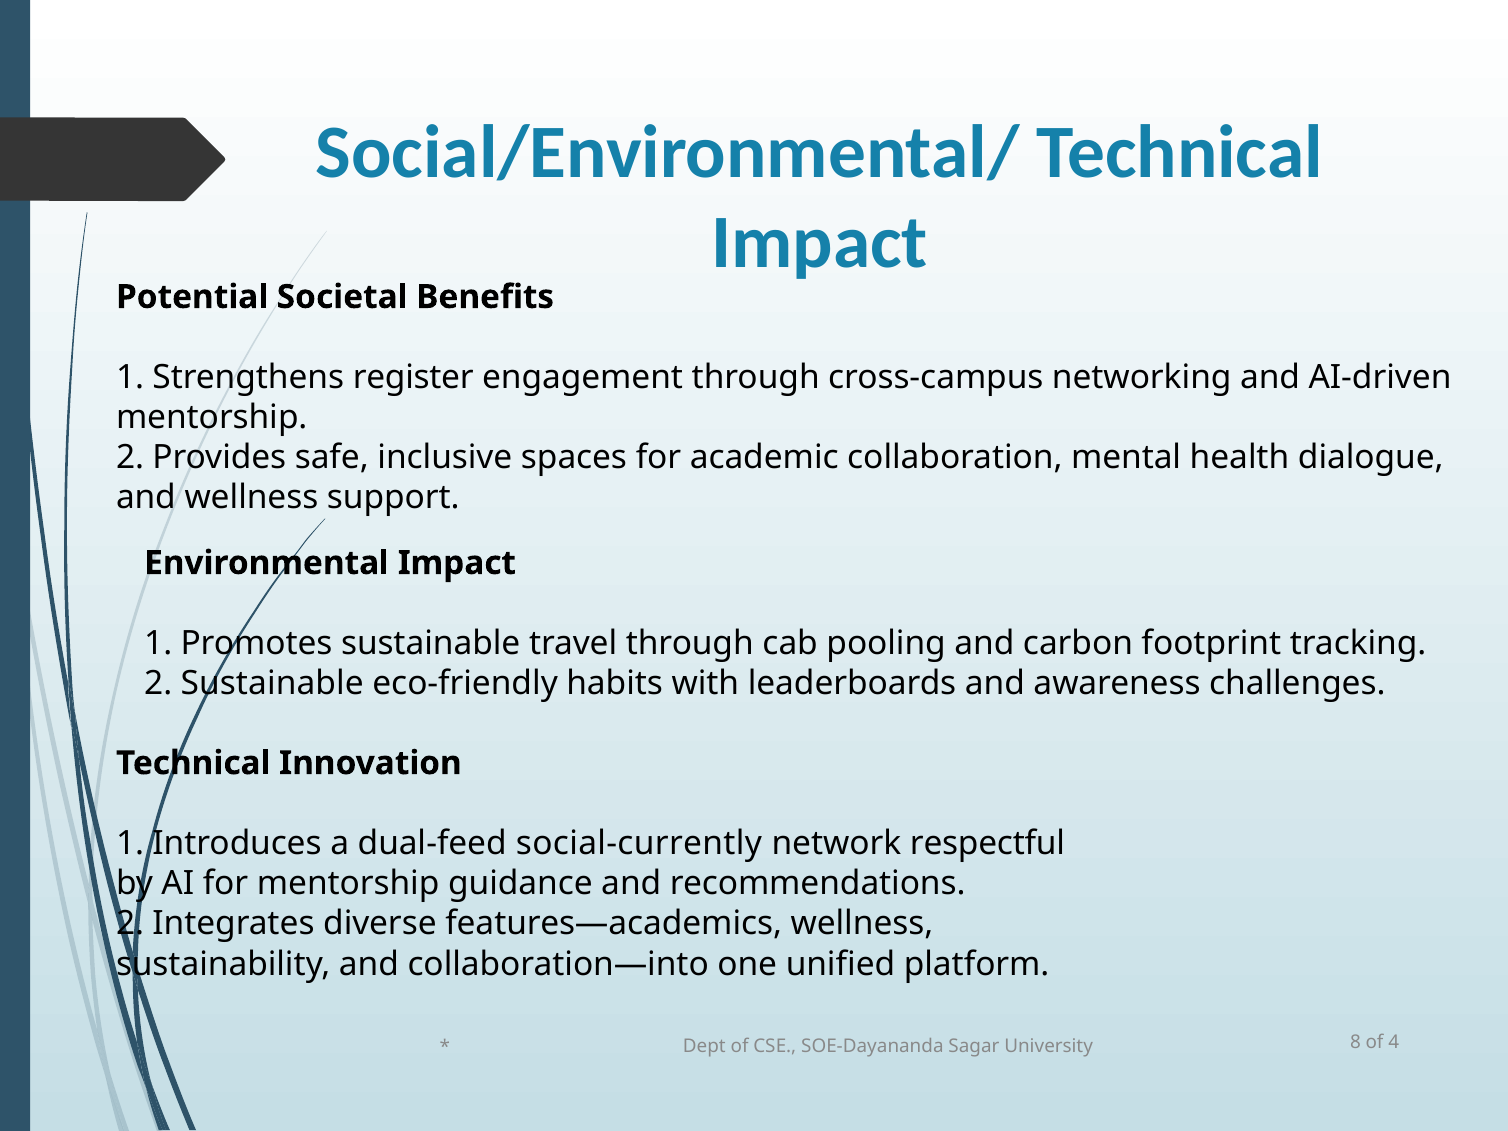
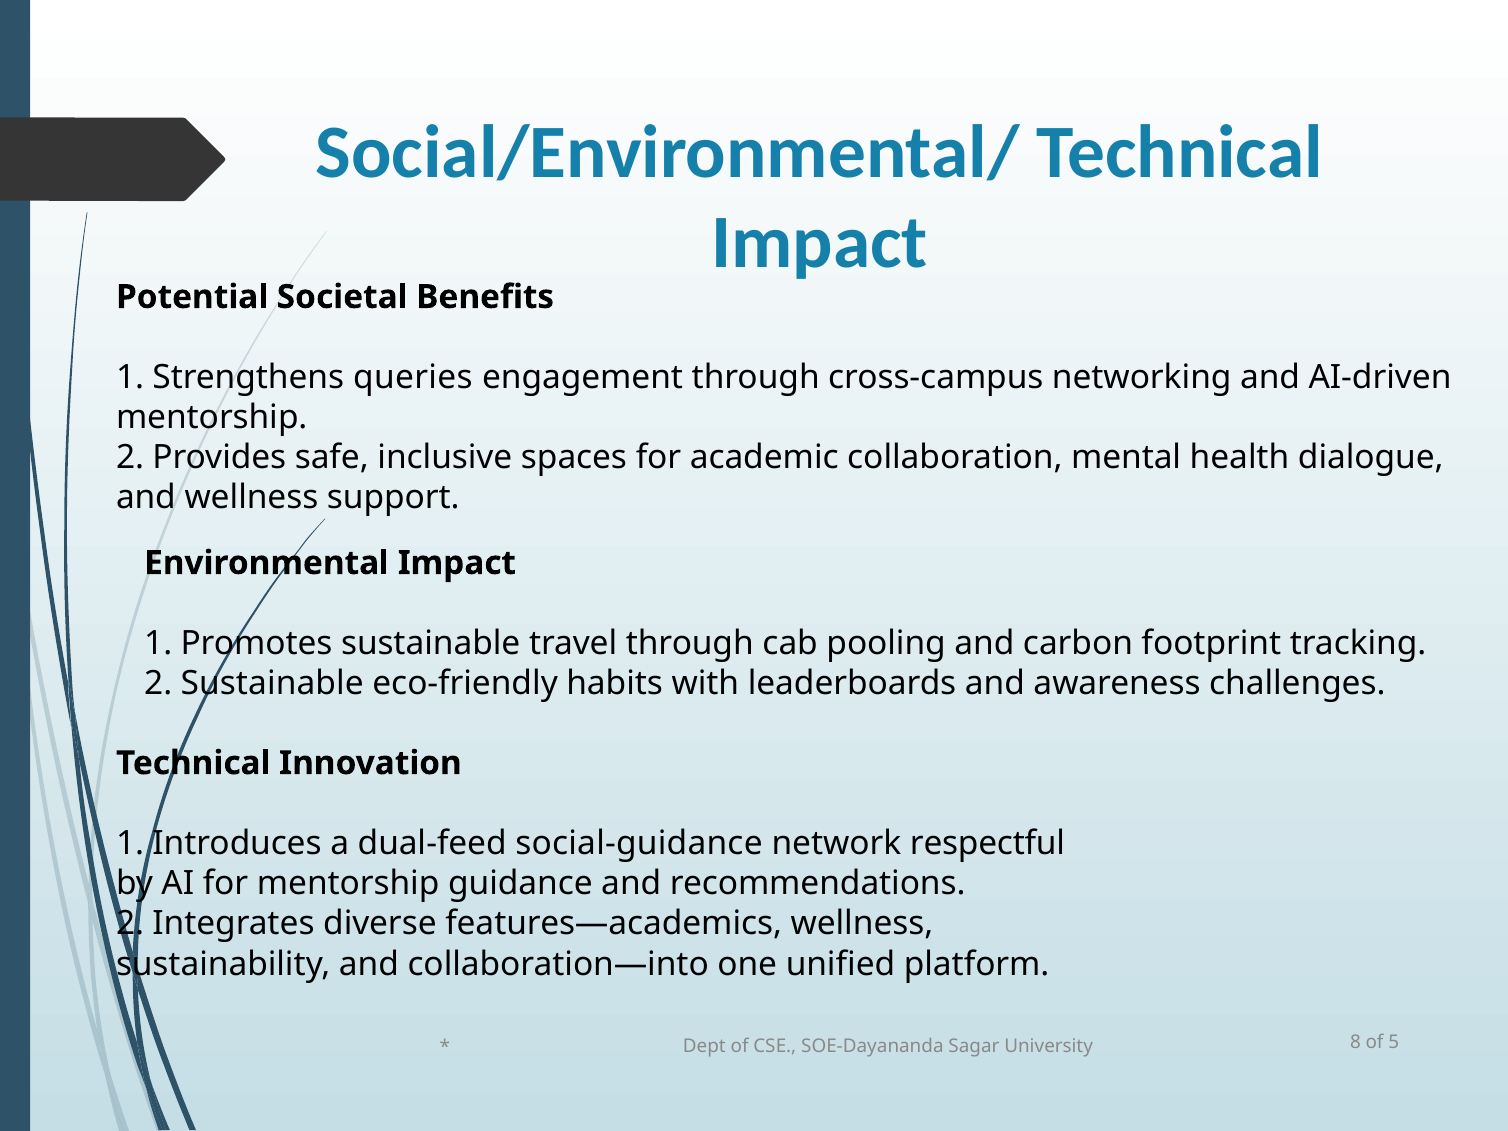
register: register -> queries
social-currently: social-currently -> social-guidance
4: 4 -> 5
